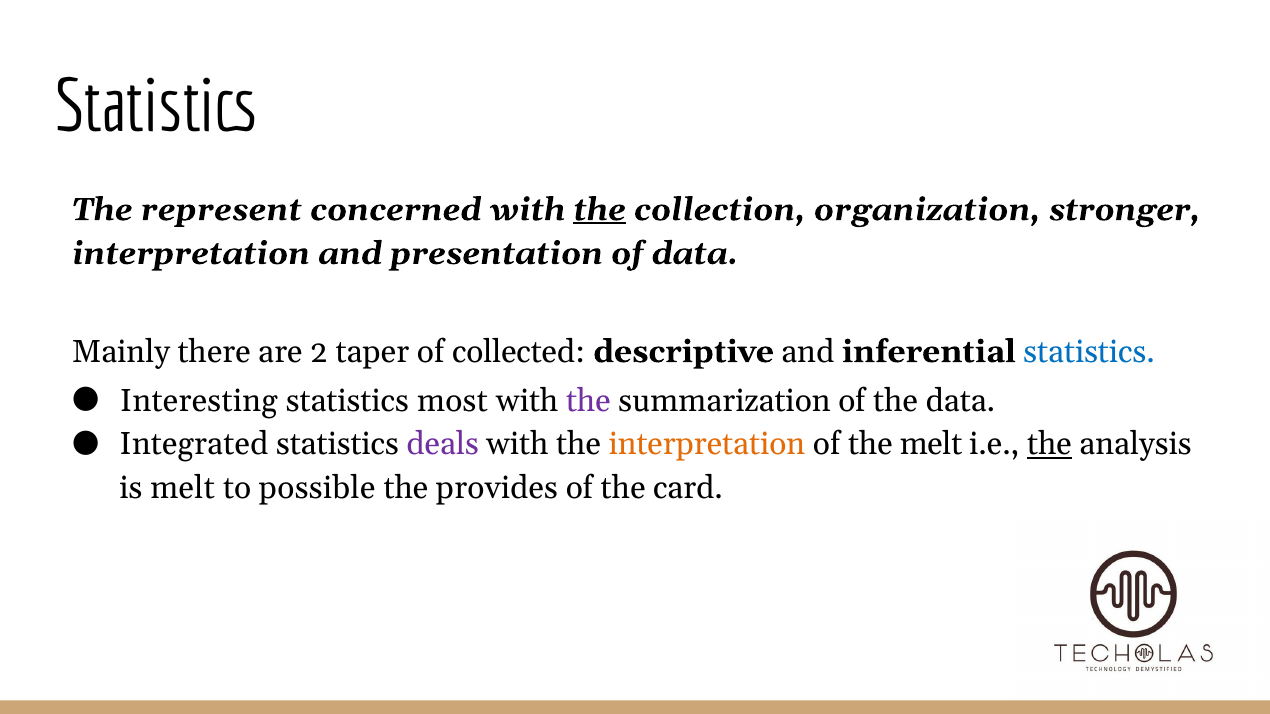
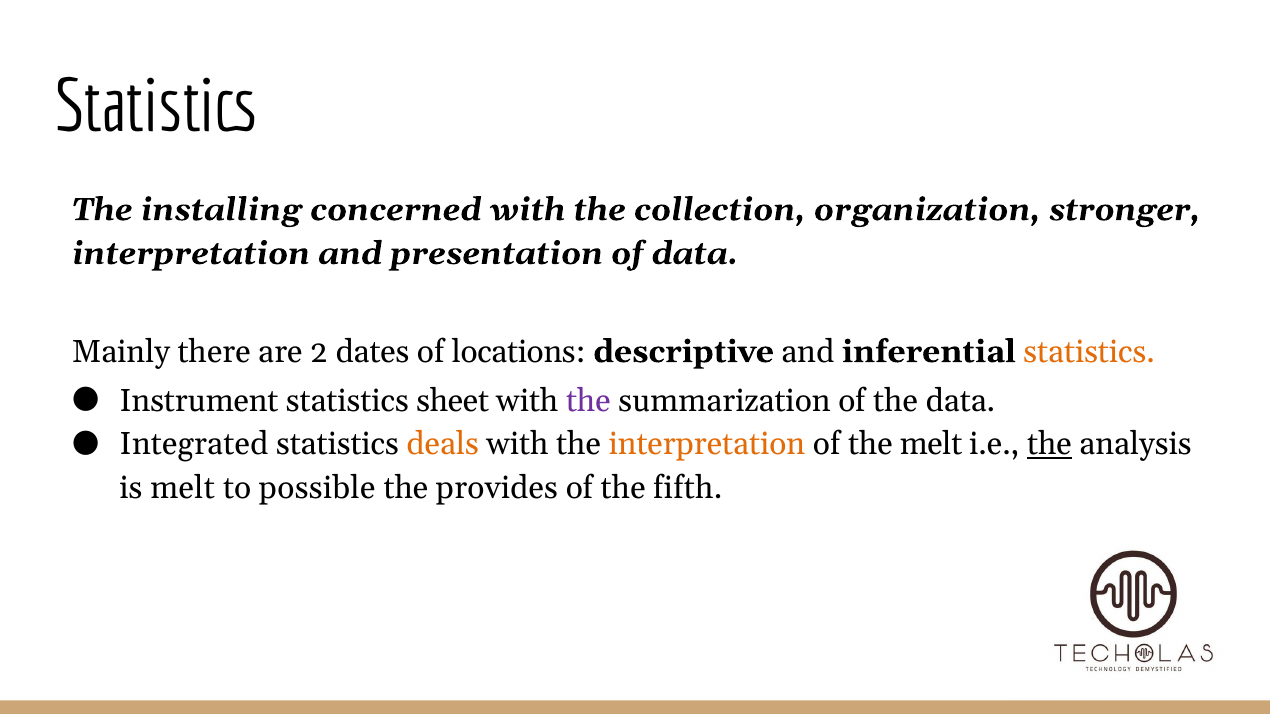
represent: represent -> installing
the at (600, 210) underline: present -> none
taper: taper -> dates
collected: collected -> locations
statistics at (1089, 352) colour: blue -> orange
Interesting: Interesting -> Instrument
most: most -> sheet
deals colour: purple -> orange
card: card -> fifth
